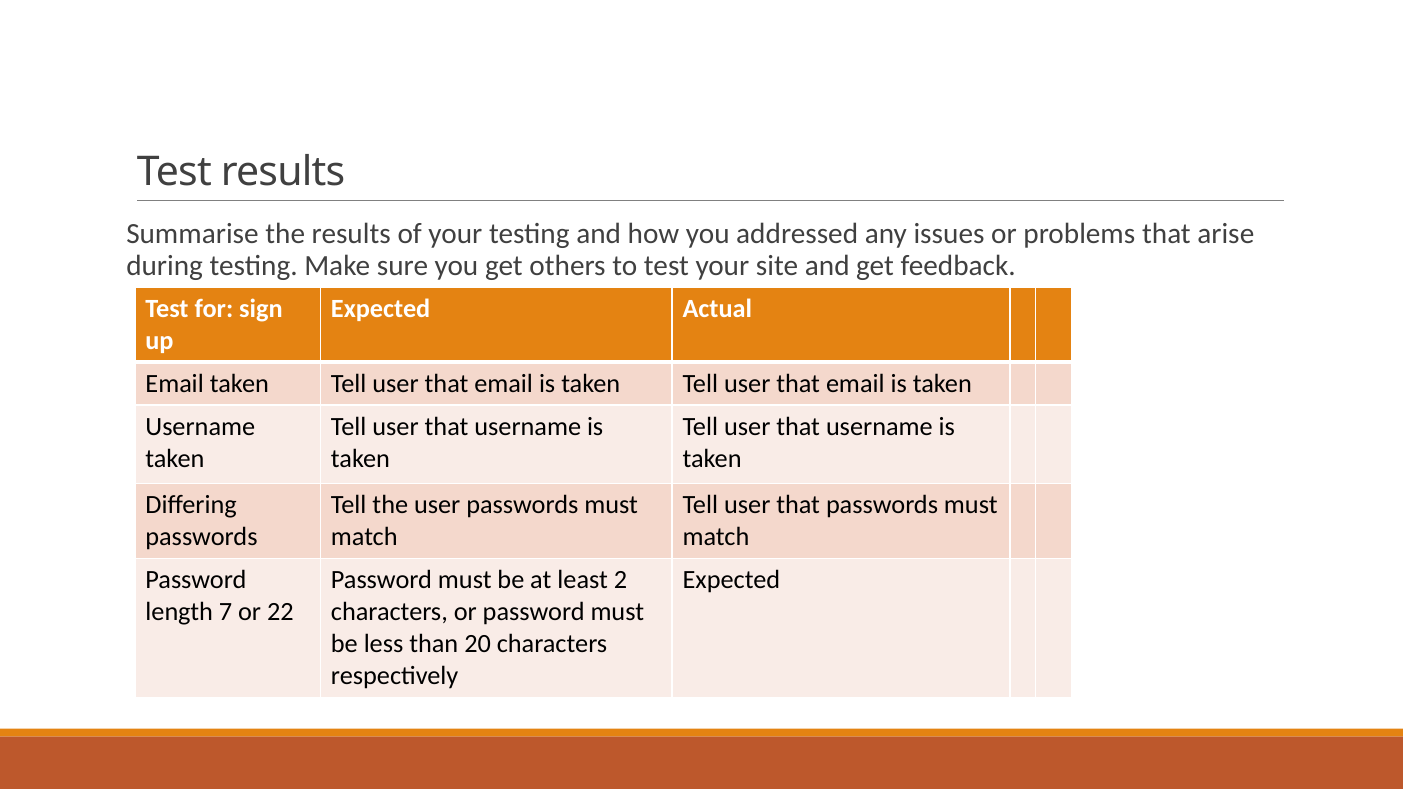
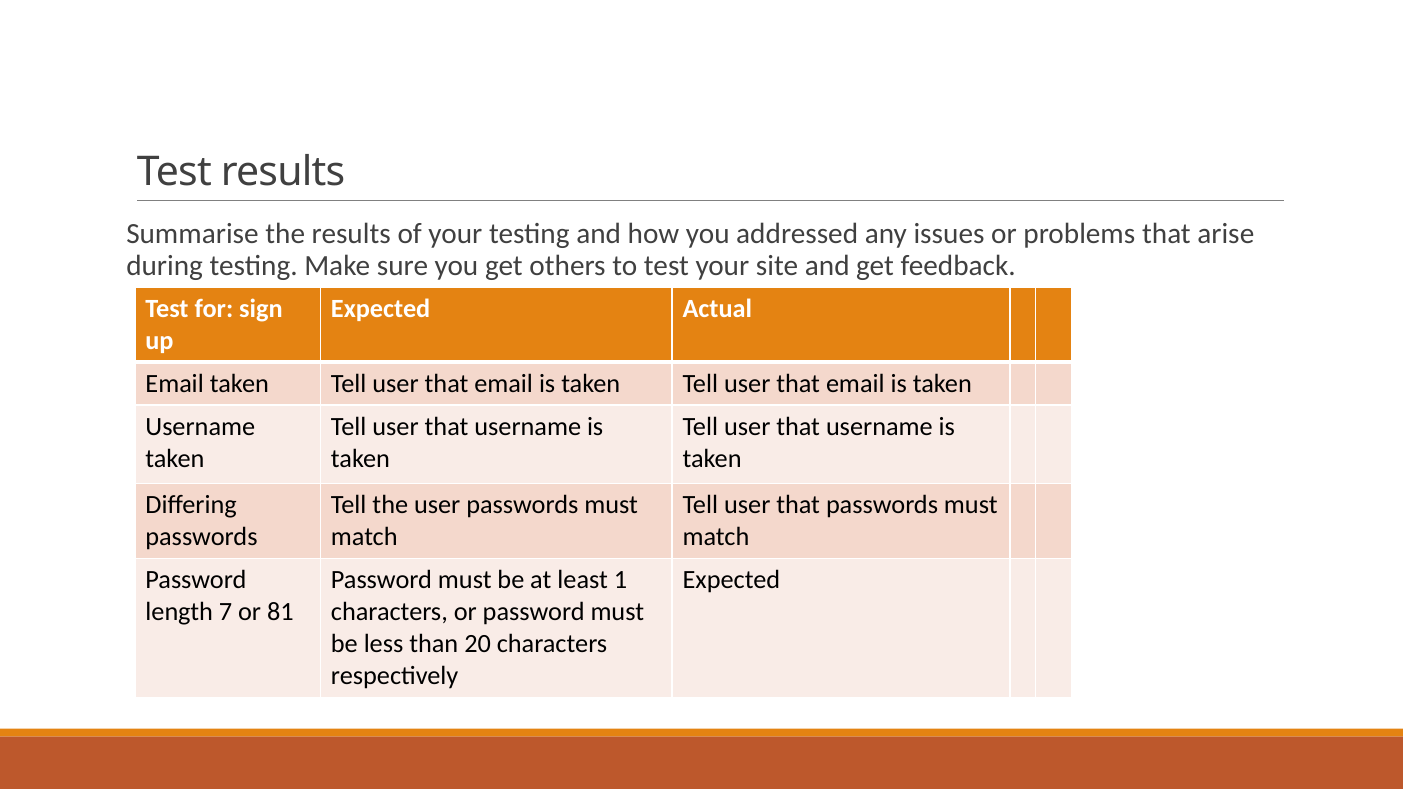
2: 2 -> 1
22: 22 -> 81
